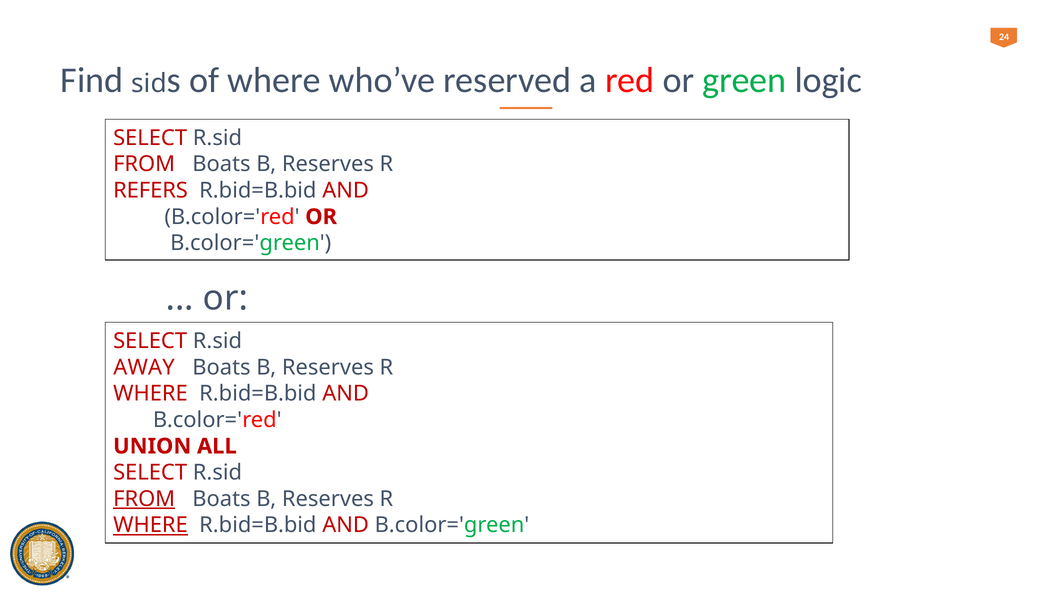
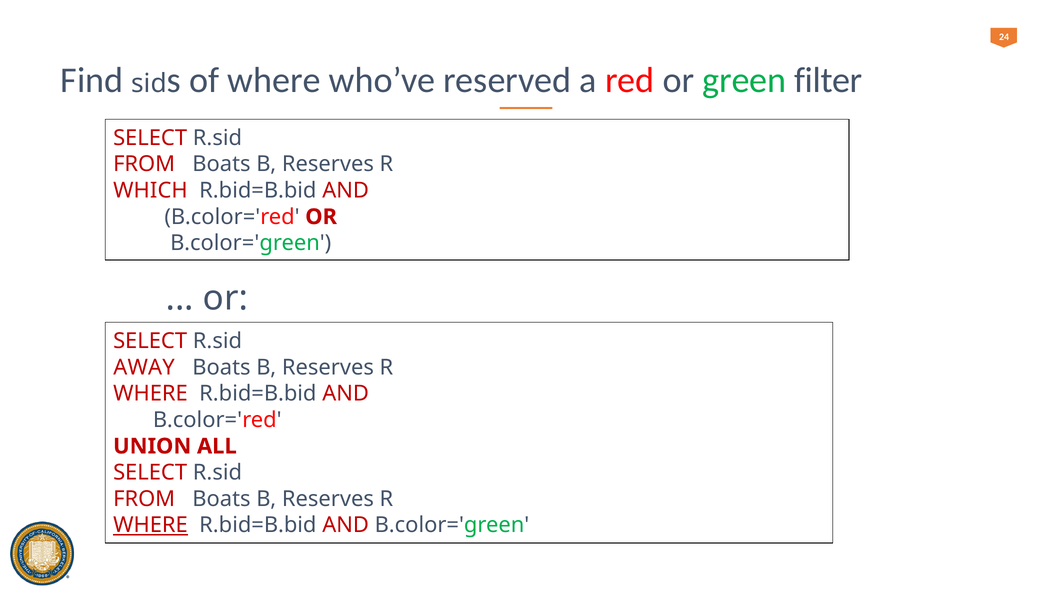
logic: logic -> filter
REFERS: REFERS -> WHICH
FROM at (144, 499) underline: present -> none
